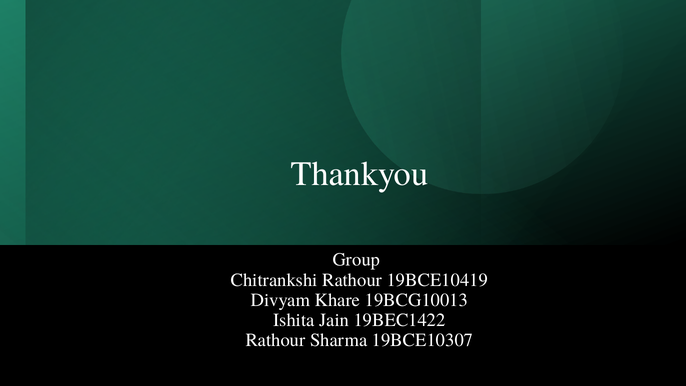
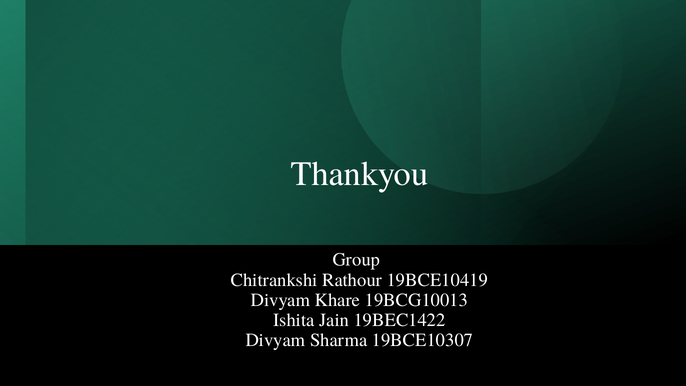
Rathour at (275, 340): Rathour -> Divyam
